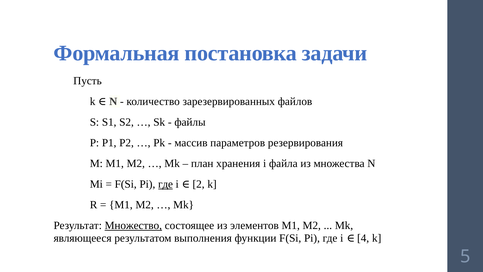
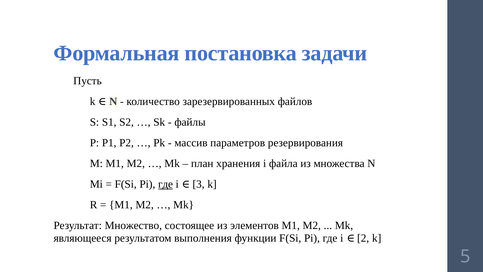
2: 2 -> 3
Множество underline: present -> none
4: 4 -> 2
